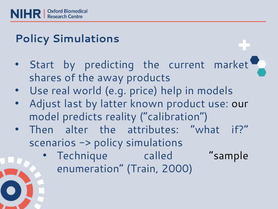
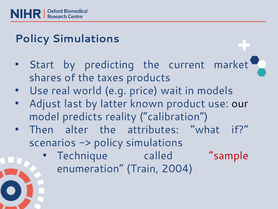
away: away -> taxes
help: help -> wait
sample colour: black -> red
2000: 2000 -> 2004
